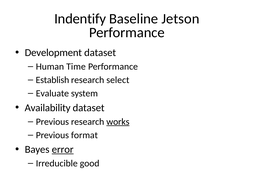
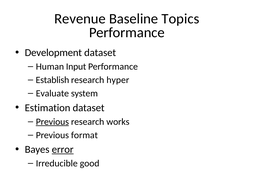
Indentify: Indentify -> Revenue
Jetson: Jetson -> Topics
Time: Time -> Input
select: select -> hyper
Availability: Availability -> Estimation
Previous at (52, 122) underline: none -> present
works underline: present -> none
